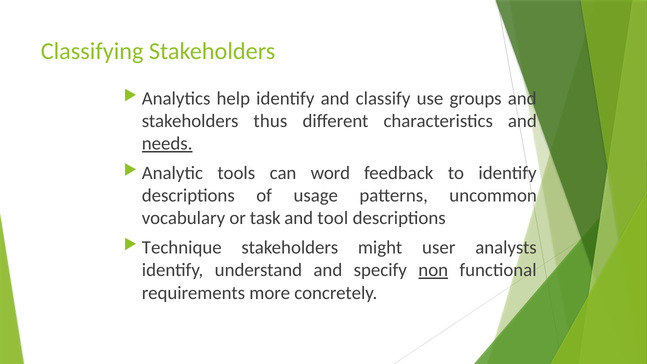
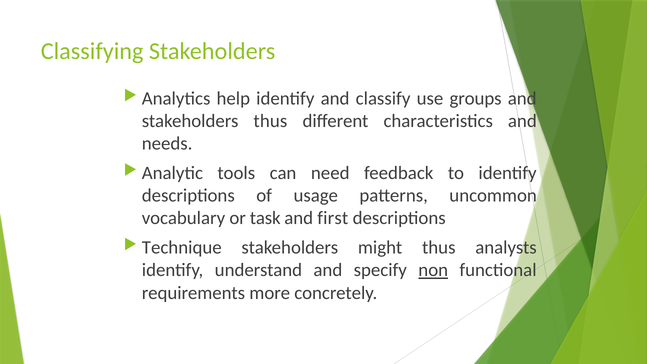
needs underline: present -> none
word: word -> need
tool: tool -> first
might user: user -> thus
